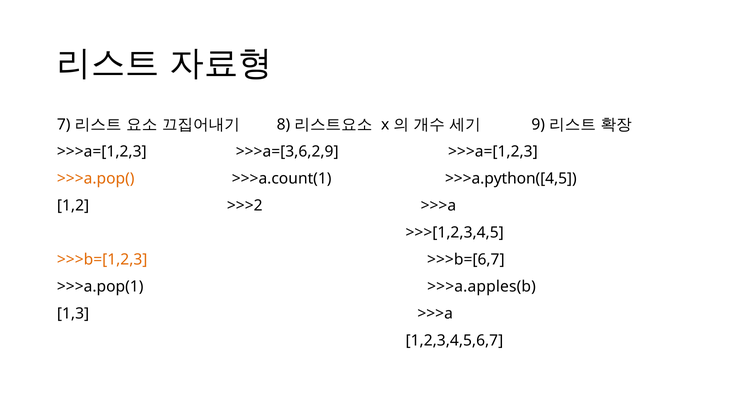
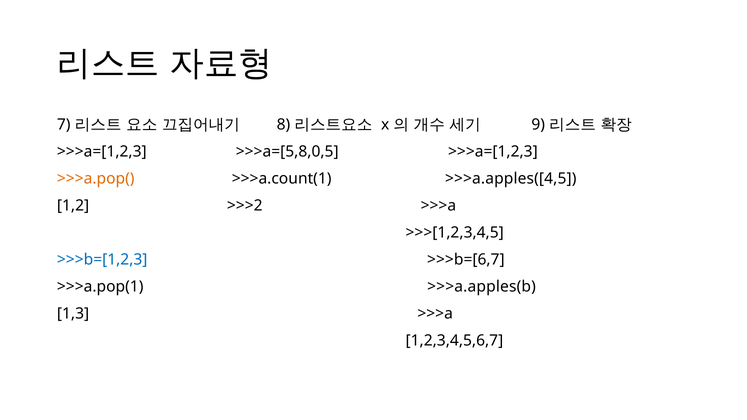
>>>a=[3,6,2,9: >>>a=[3,6,2,9 -> >>>a=[5,8,0,5
>>>a.python([4,5: >>>a.python([4,5 -> >>>a.apples([4,5
>>>b=[1,2,3 colour: orange -> blue
